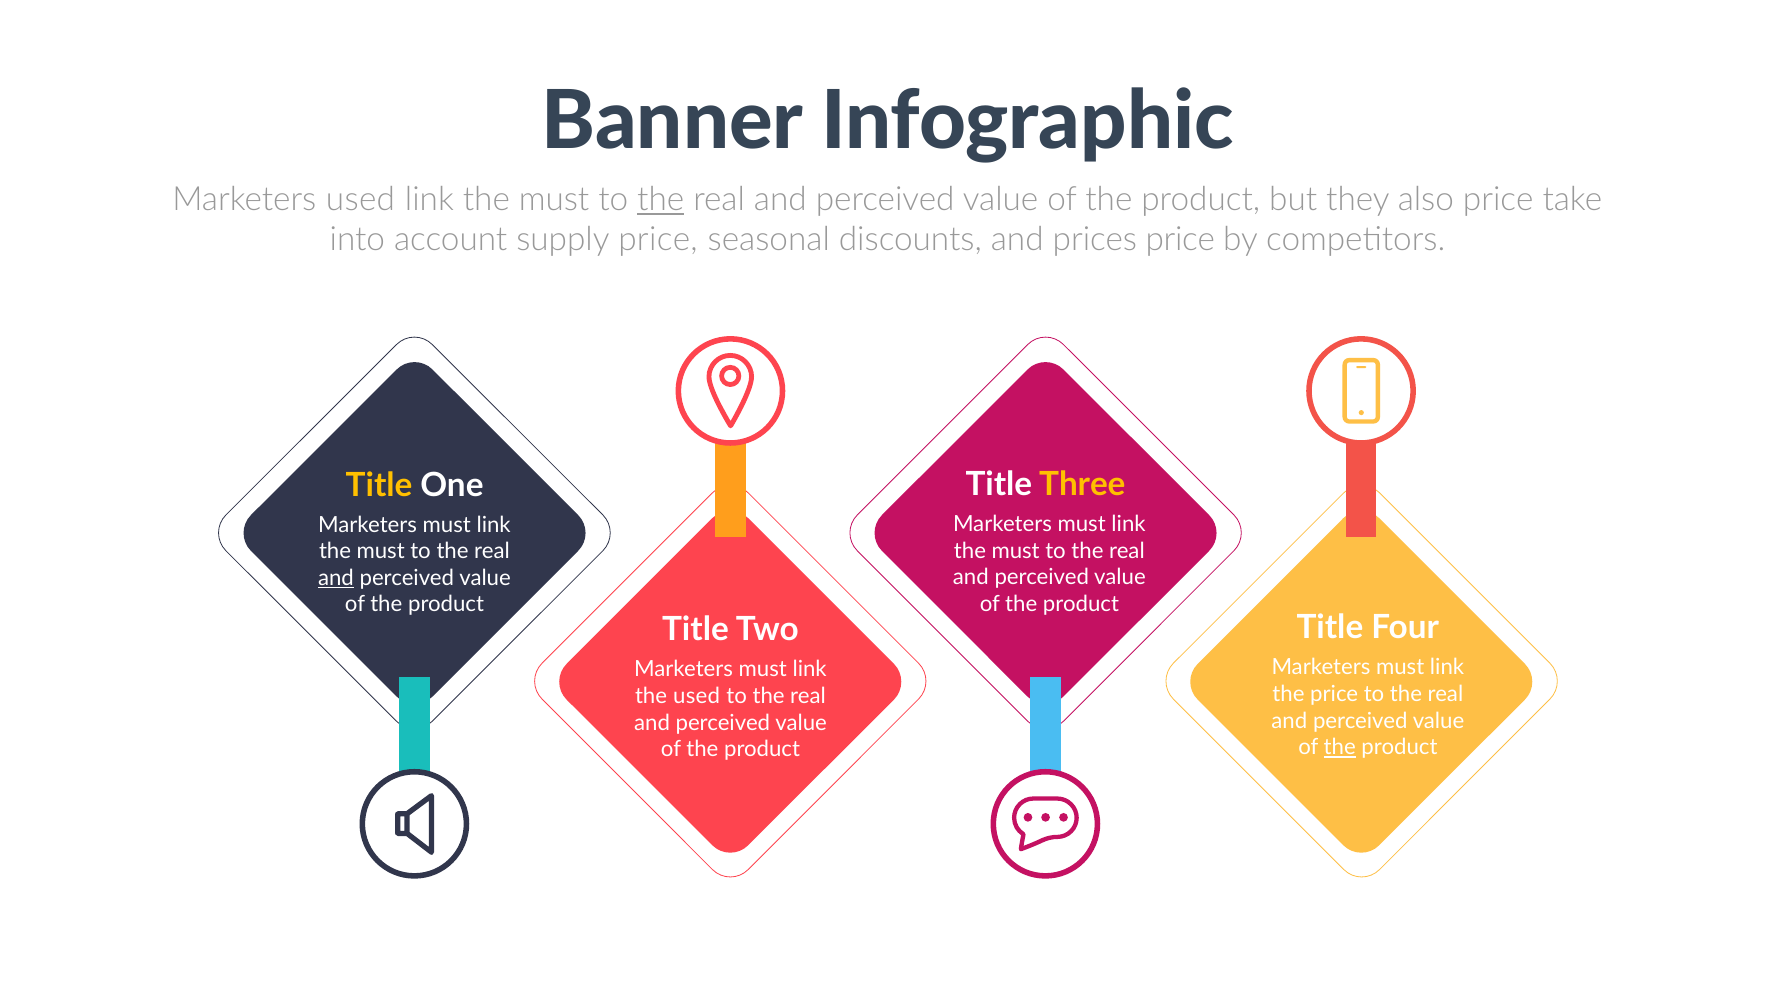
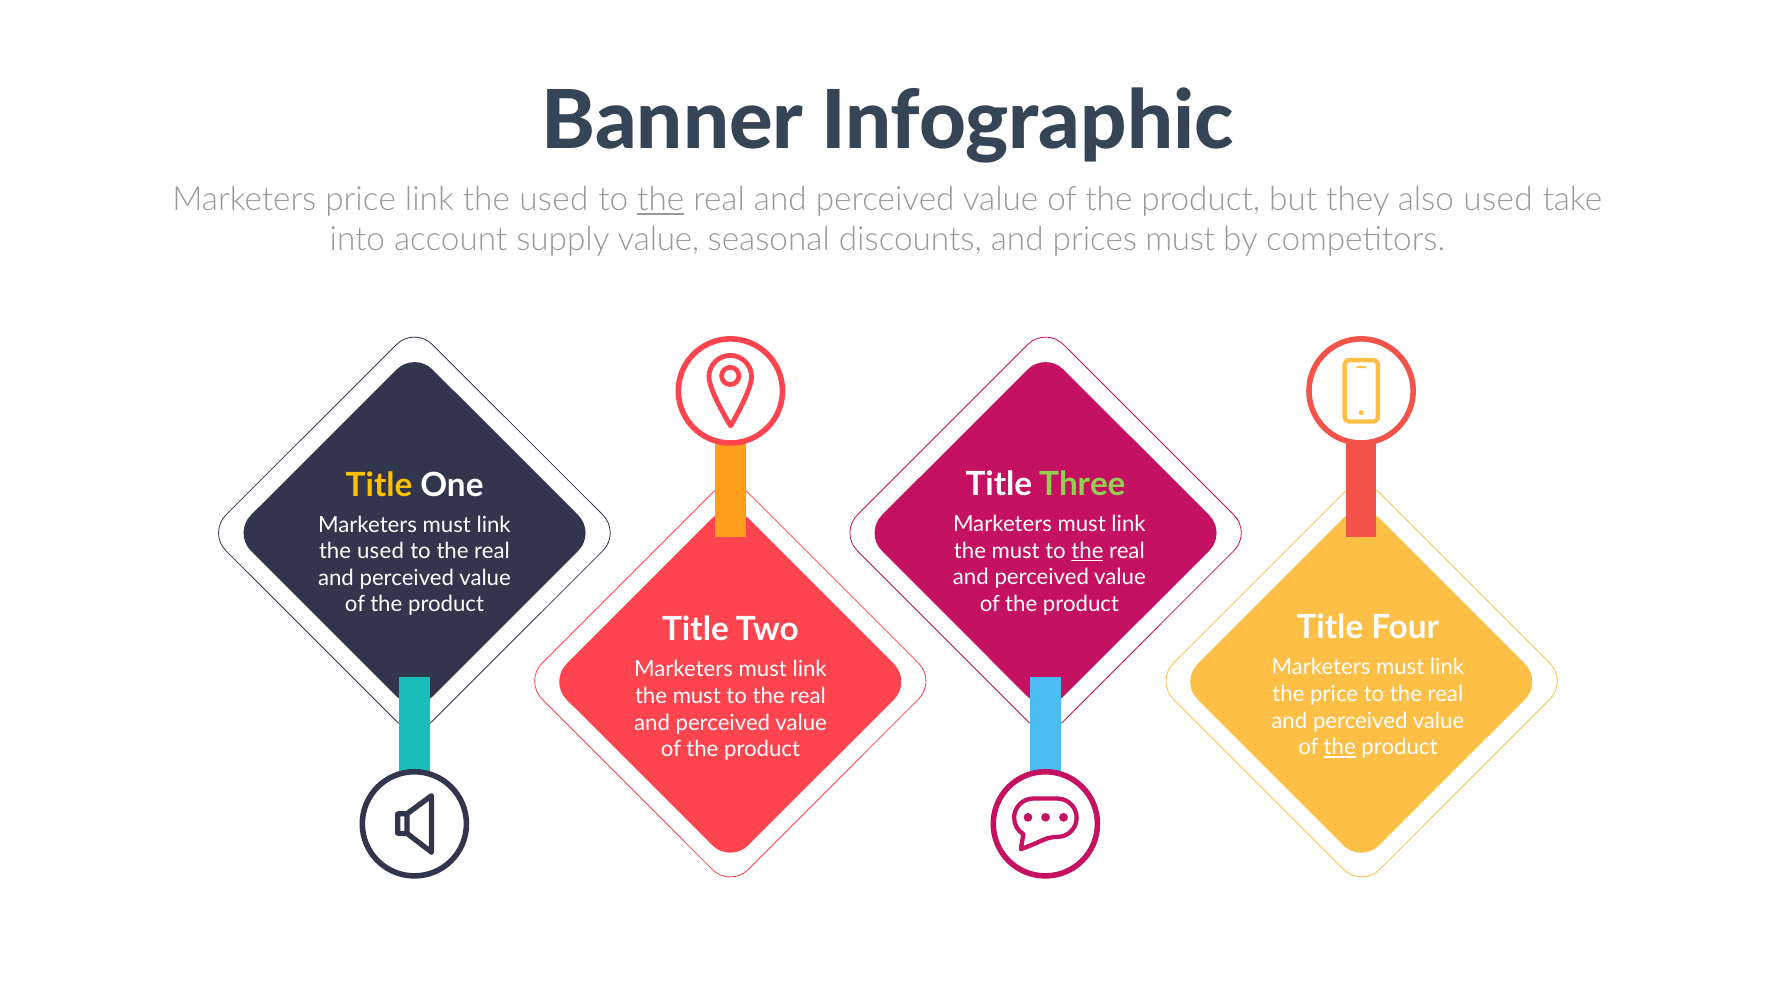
Marketers used: used -> price
must at (554, 200): must -> used
also price: price -> used
supply price: price -> value
prices price: price -> must
Three colour: yellow -> light green
the at (1087, 551) underline: none -> present
must at (381, 552): must -> used
and at (336, 578) underline: present -> none
used at (697, 696): used -> must
